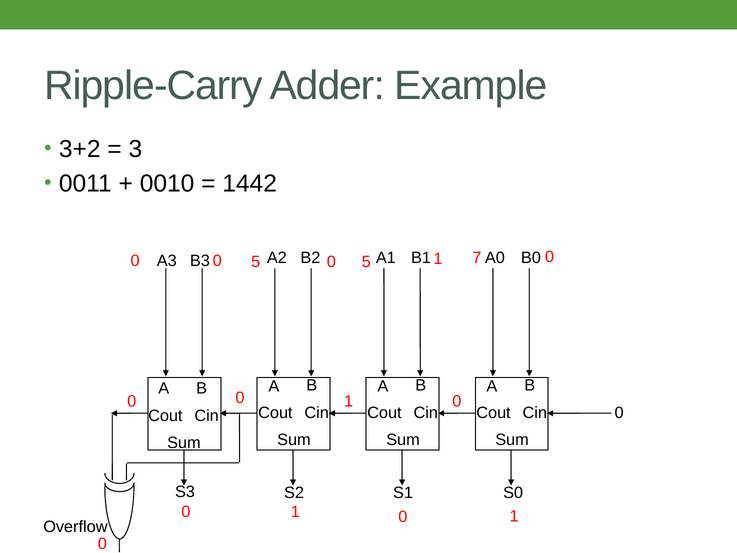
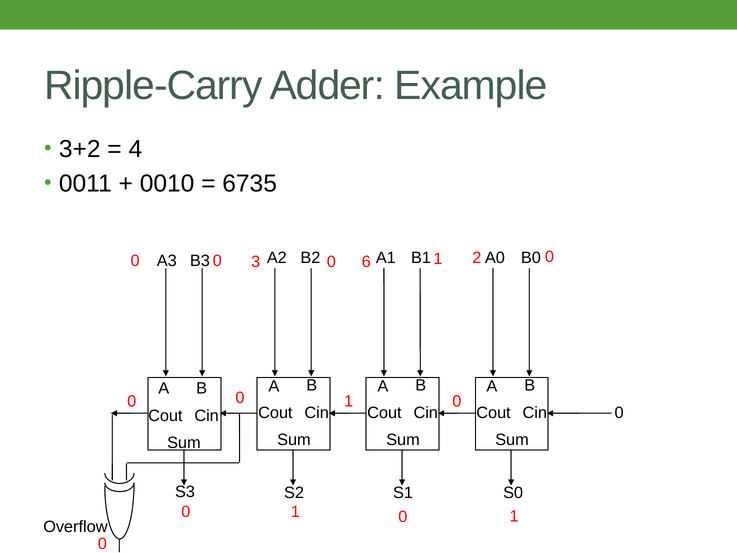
3: 3 -> 4
1442: 1442 -> 6735
0 0 5: 5 -> 3
5 at (366, 262): 5 -> 6
7: 7 -> 2
